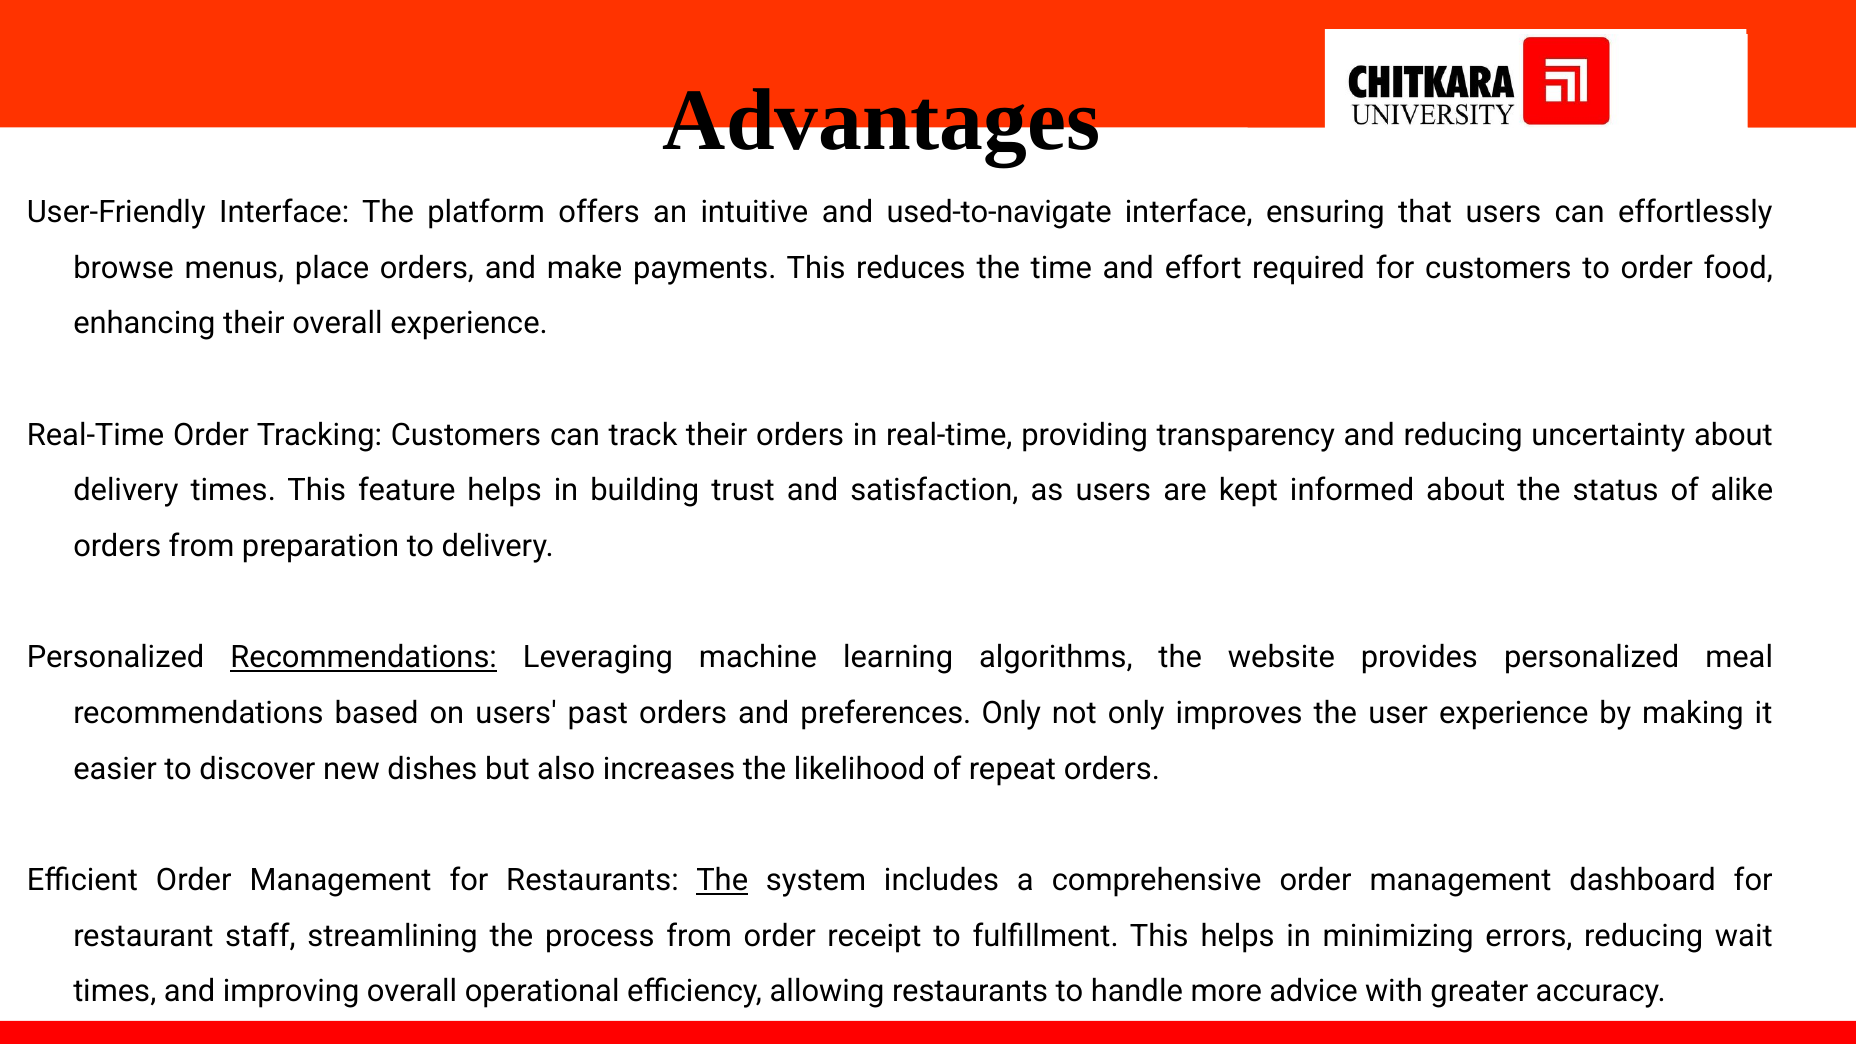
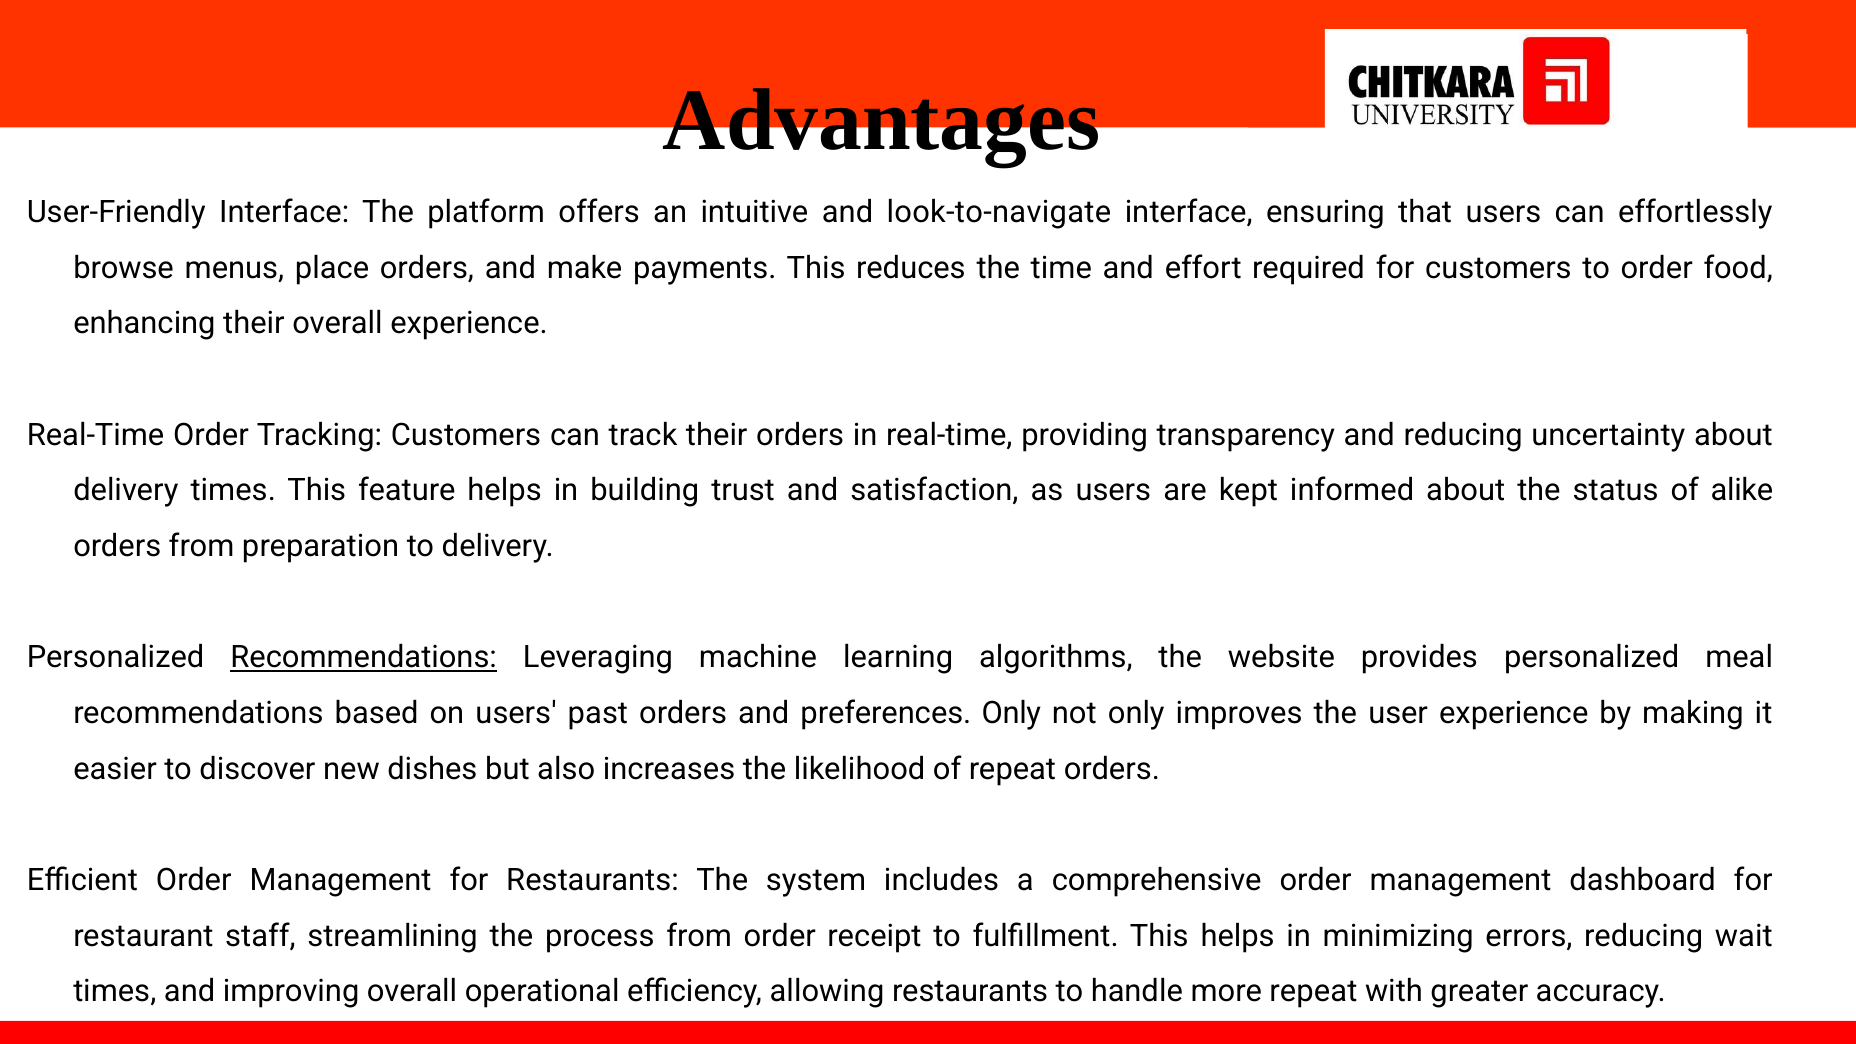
used-to-navigate: used-to-navigate -> look-to-navigate
The at (722, 880) underline: present -> none
more advice: advice -> repeat
